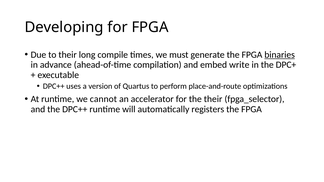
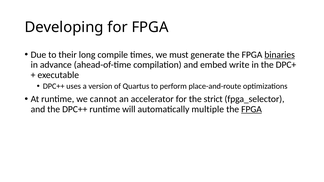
the their: their -> strict
registers: registers -> multiple
FPGA at (252, 109) underline: none -> present
